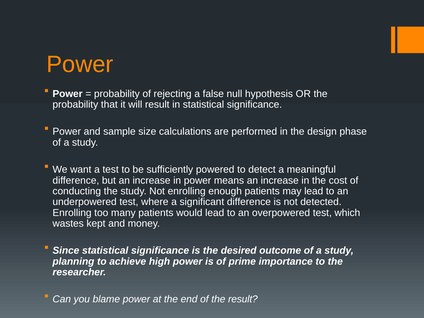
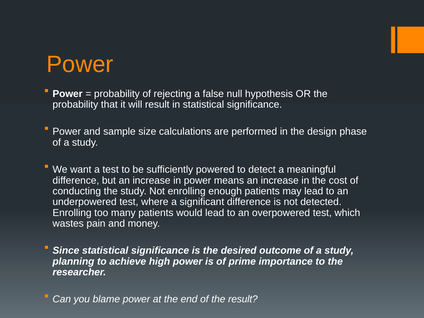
kept: kept -> pain
